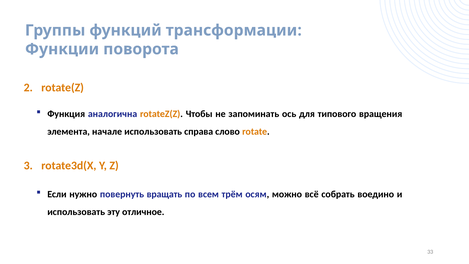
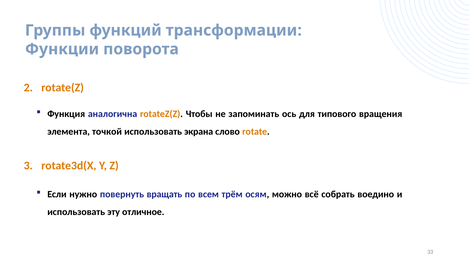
начале: начале -> точкой
справа: справа -> экрана
